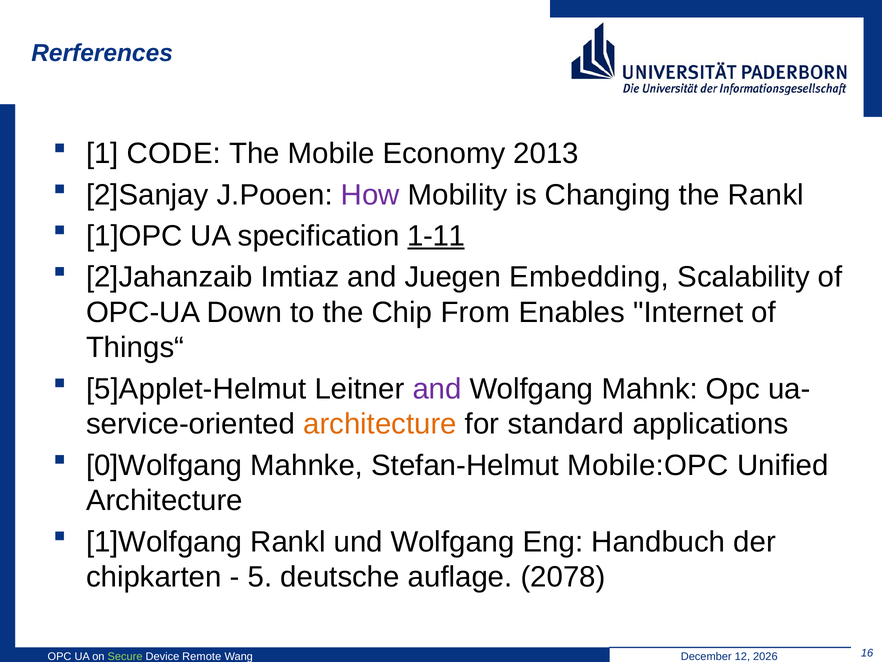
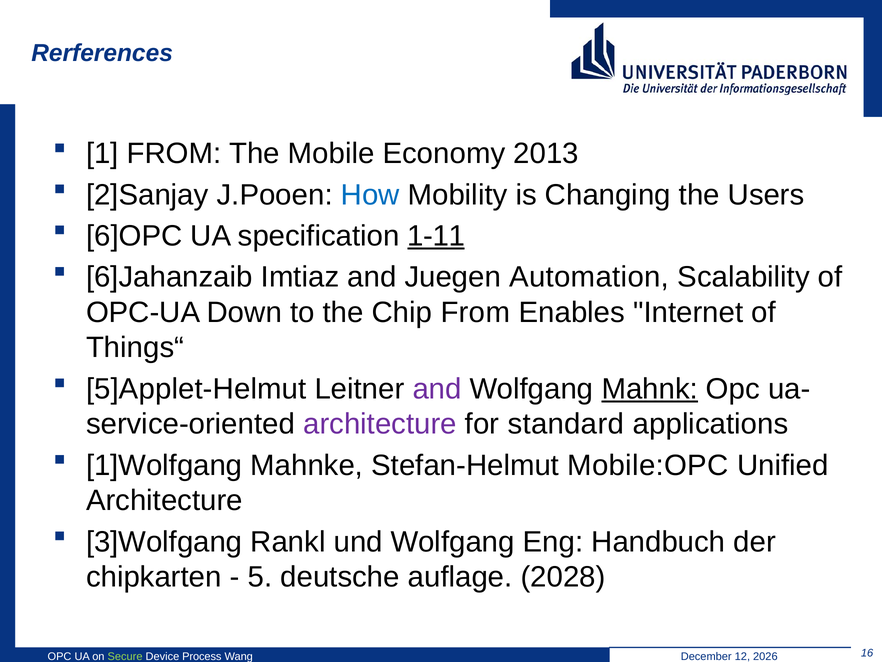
1 CODE: CODE -> FROM
How colour: purple -> blue
the Rankl: Rankl -> Users
1]OPC: 1]OPC -> 6]OPC
2]Jahanzaib: 2]Jahanzaib -> 6]Jahanzaib
Embedding: Embedding -> Automation
Mahnk underline: none -> present
architecture at (380, 424) colour: orange -> purple
0]Wolfgang: 0]Wolfgang -> 1]Wolfgang
1]Wolfgang: 1]Wolfgang -> 3]Wolfgang
2078: 2078 -> 2028
Remote: Remote -> Process
